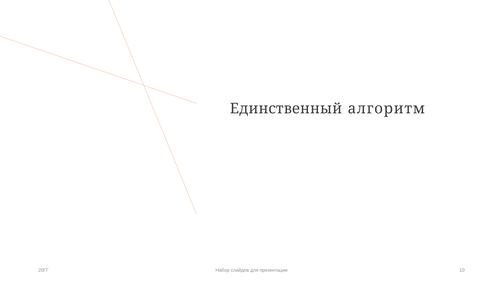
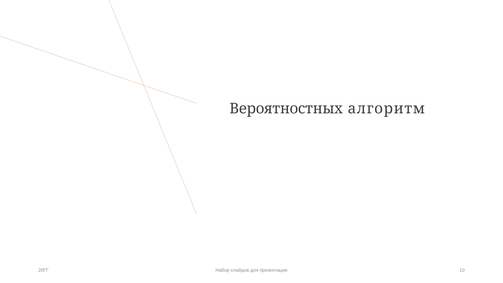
Единственный: Единственный -> Вероятностных
